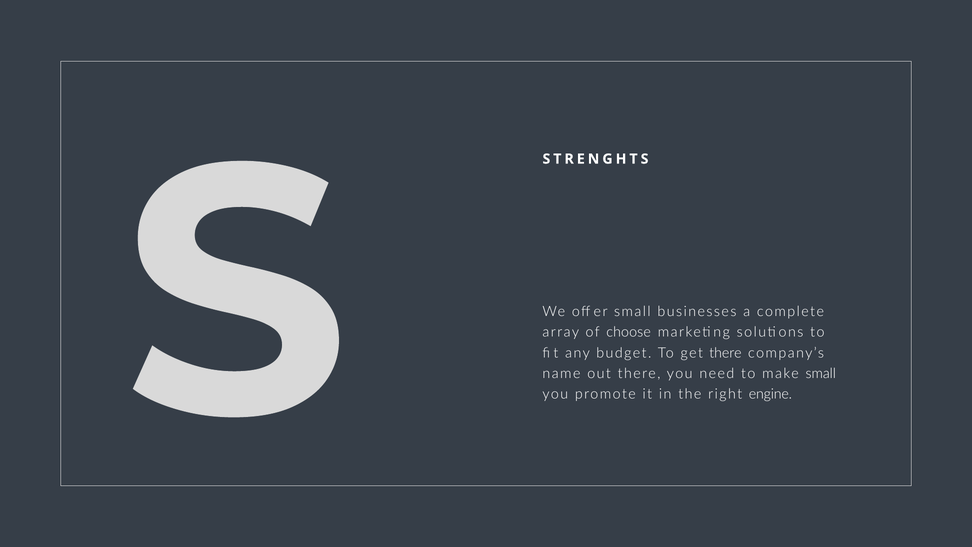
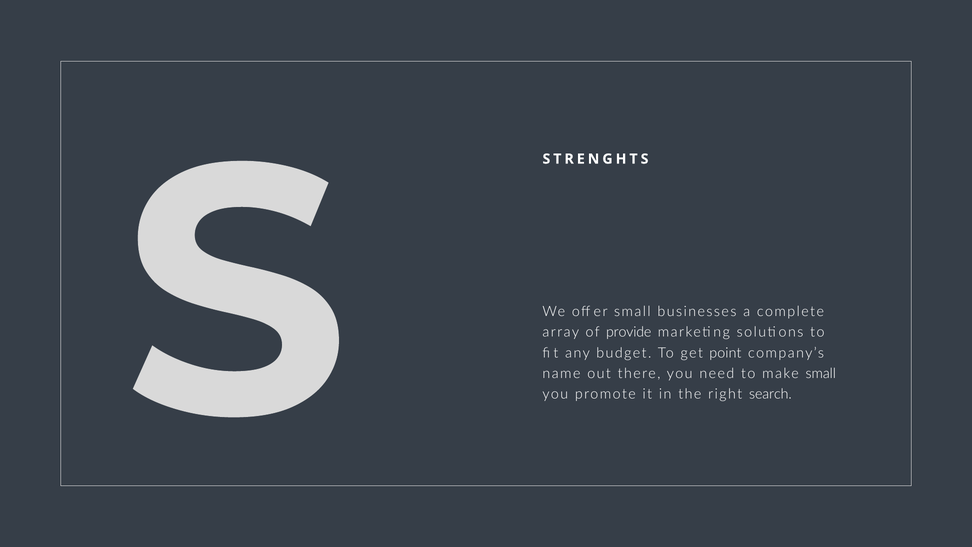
choose: choose -> provide
get there: there -> point
engine: engine -> search
